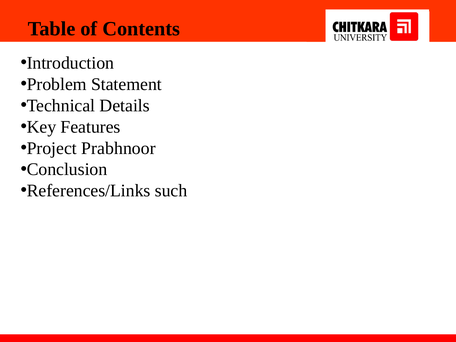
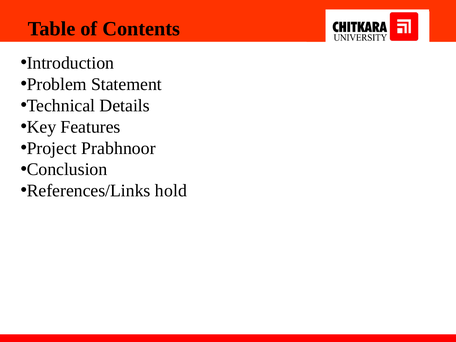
such: such -> hold
